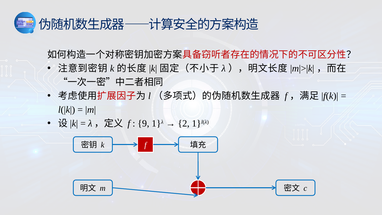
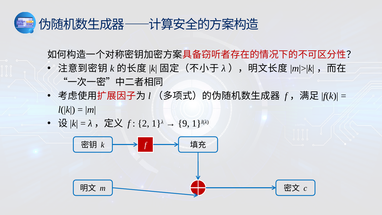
9: 9 -> 2
2: 2 -> 9
